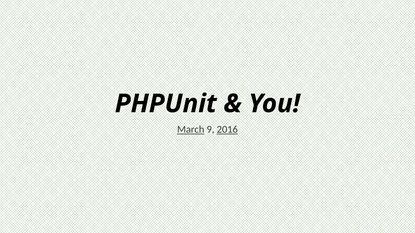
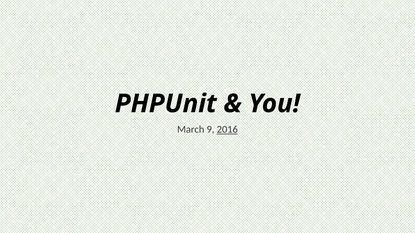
March underline: present -> none
